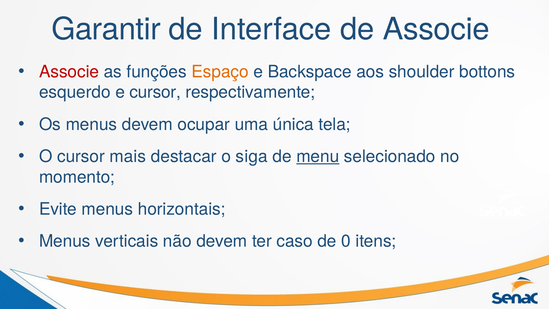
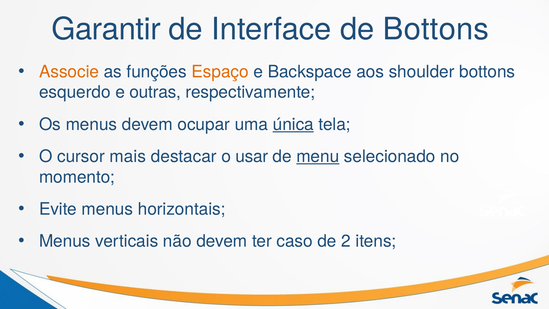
de Associe: Associe -> Bottons
Associe at (69, 72) colour: red -> orange
e cursor: cursor -> outras
única underline: none -> present
siga: siga -> usar
0: 0 -> 2
